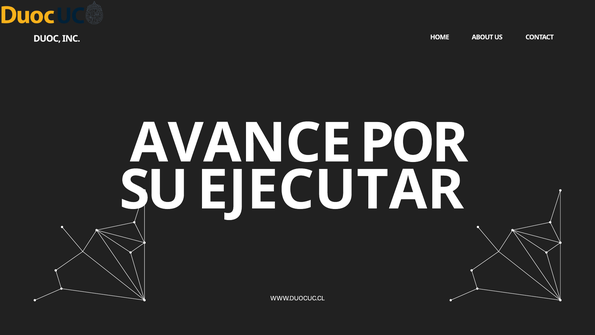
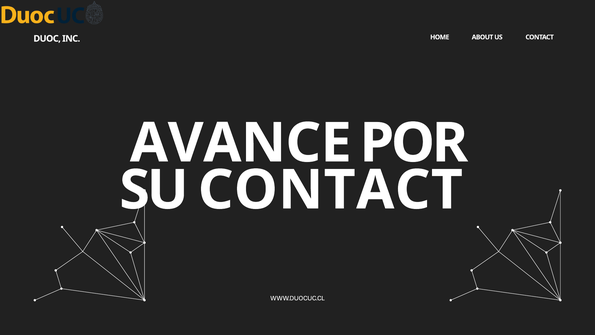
EJECUTAR at (330, 190): EJECUTAR -> CONTACT
